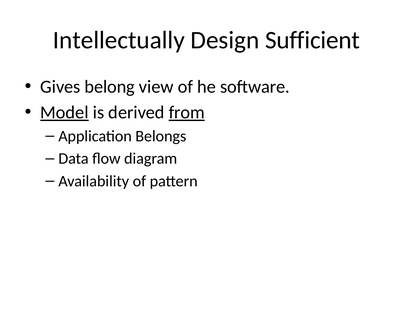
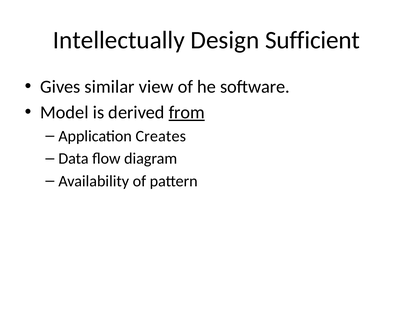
belong: belong -> similar
Model underline: present -> none
Belongs: Belongs -> Creates
